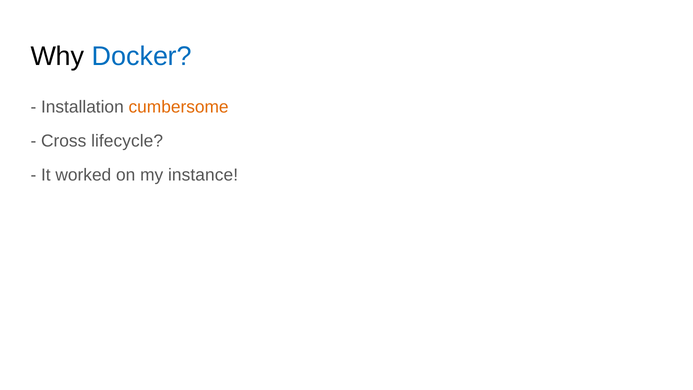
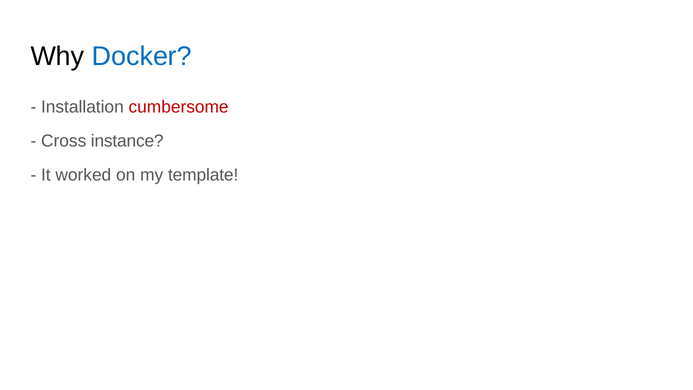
cumbersome colour: orange -> red
lifecycle: lifecycle -> instance
instance: instance -> template
